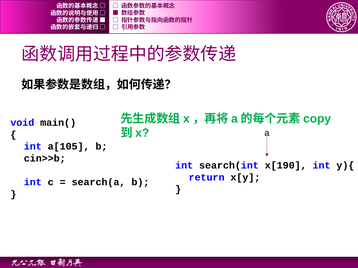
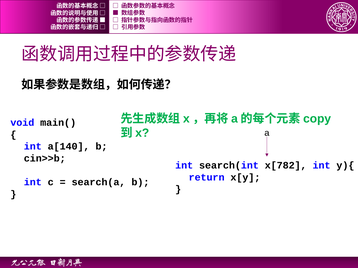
a[105: a[105 -> a[140
x[190: x[190 -> x[782
